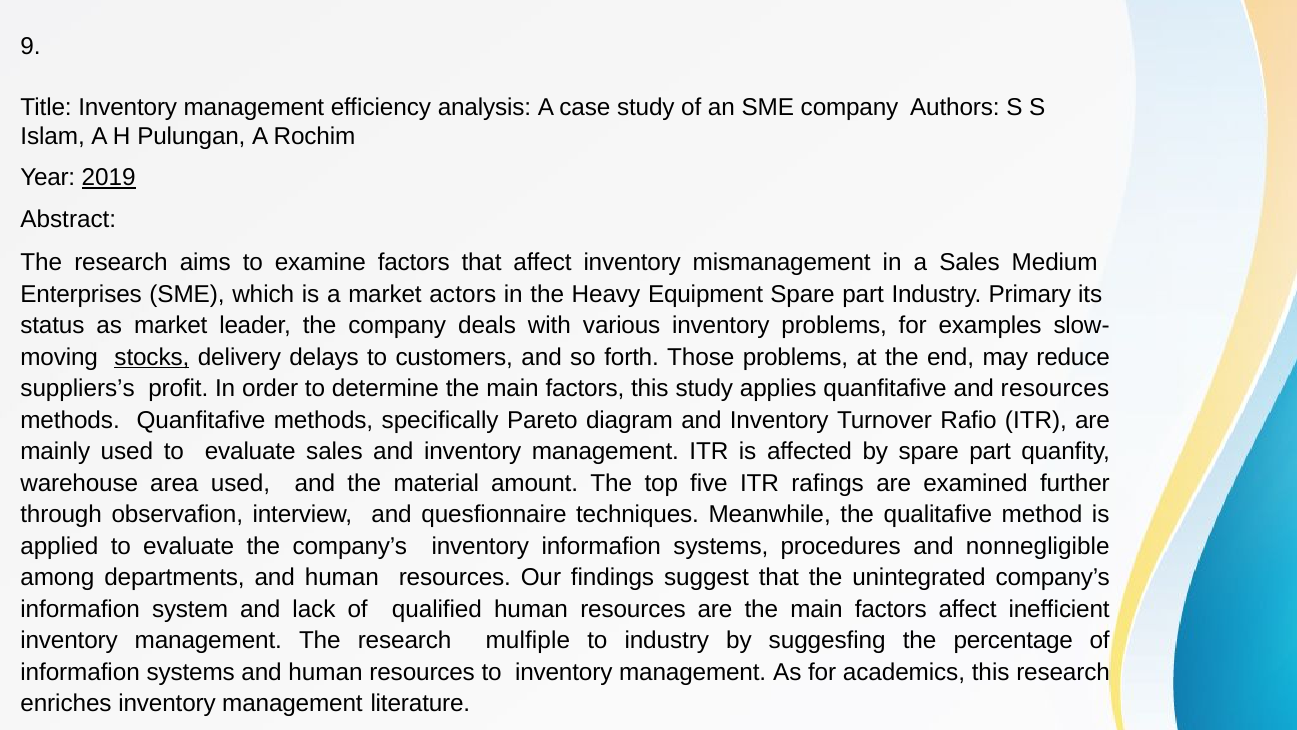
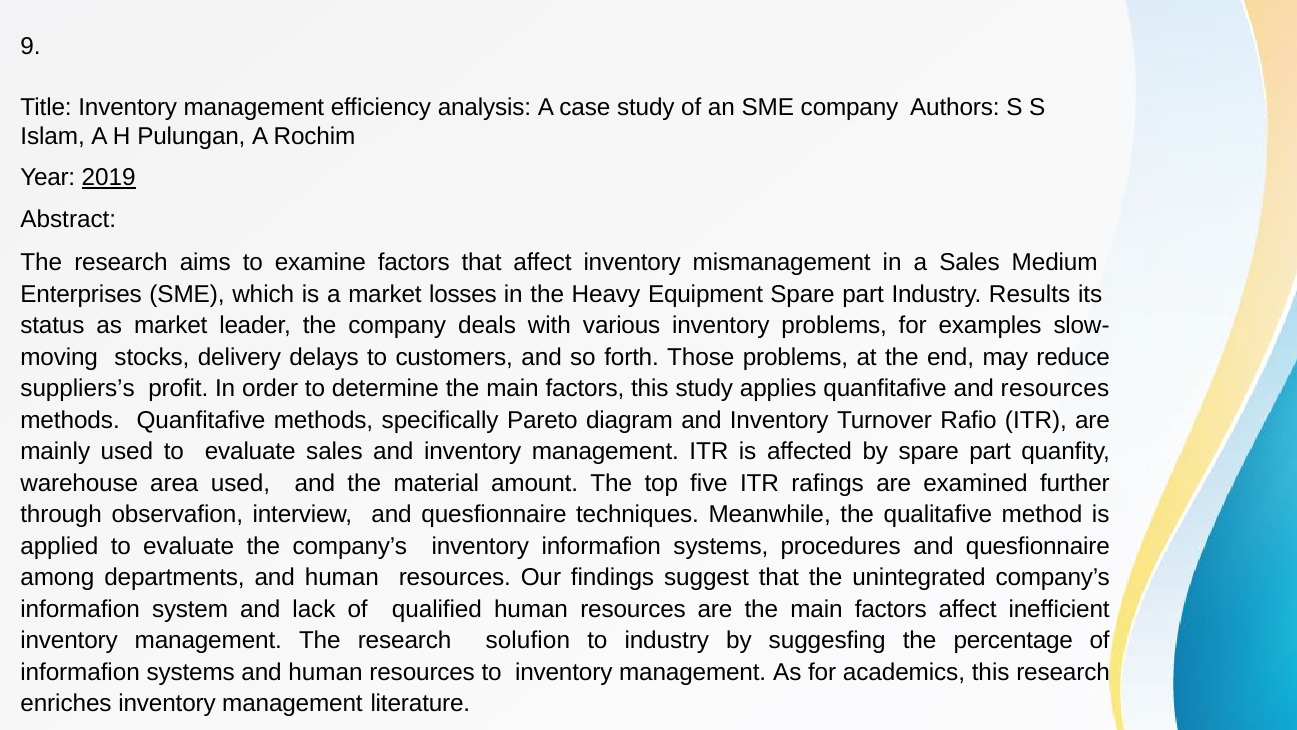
actors: actors -> losses
Primary: Primary -> Results
stocks underline: present -> none
procedures and nonnegligible: nonnegligible -> quesfionnaire
mulfiple: mulfiple -> solufion
